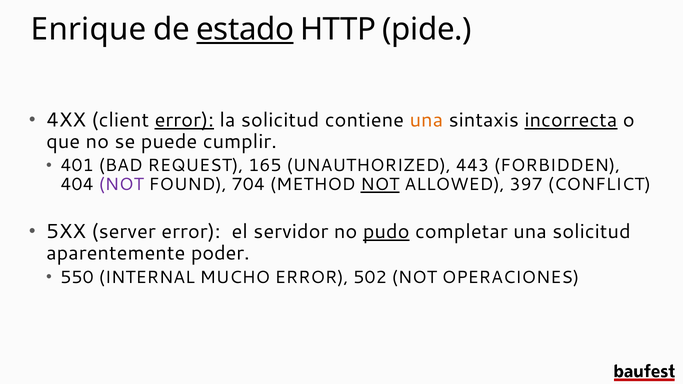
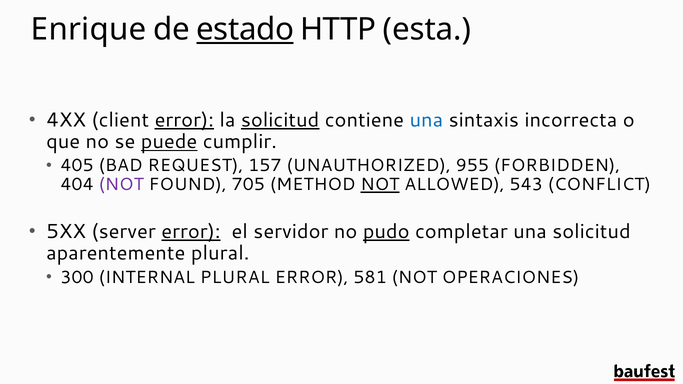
pide: pide -> esta
solicitud at (280, 120) underline: none -> present
una at (426, 120) colour: orange -> blue
incorrecta underline: present -> none
puede underline: none -> present
401: 401 -> 405
165: 165 -> 157
443: 443 -> 955
704: 704 -> 705
397: 397 -> 543
error at (191, 232) underline: none -> present
aparentemente poder: poder -> plural
550: 550 -> 300
INTERNAL MUCHO: MUCHO -> PLURAL
502: 502 -> 581
